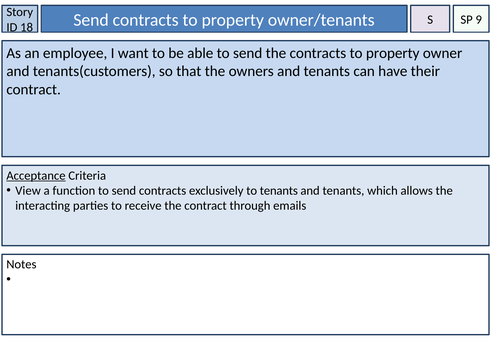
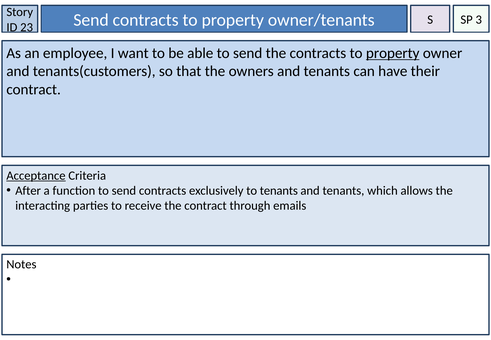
9: 9 -> 3
18: 18 -> 23
property at (393, 53) underline: none -> present
View: View -> After
